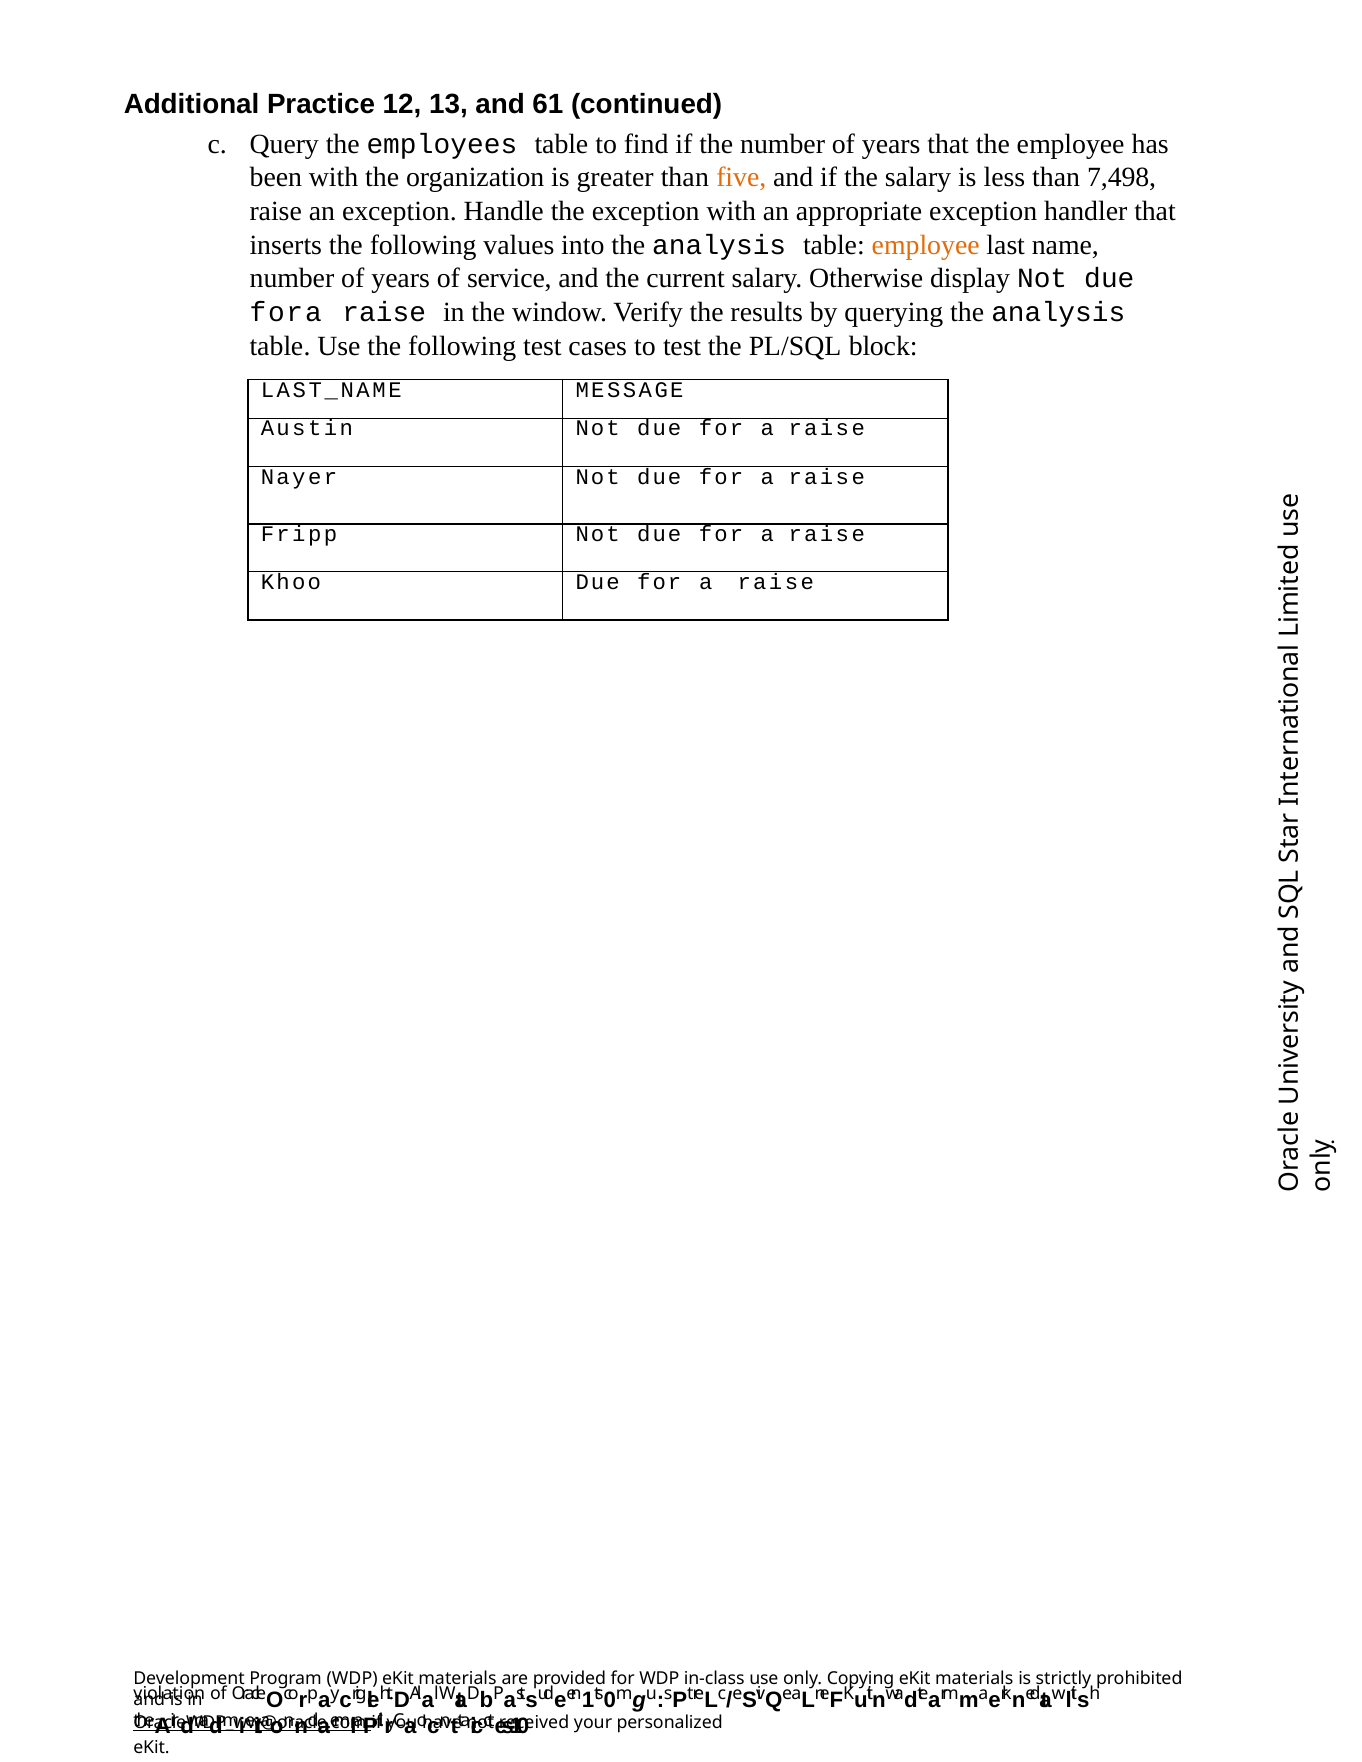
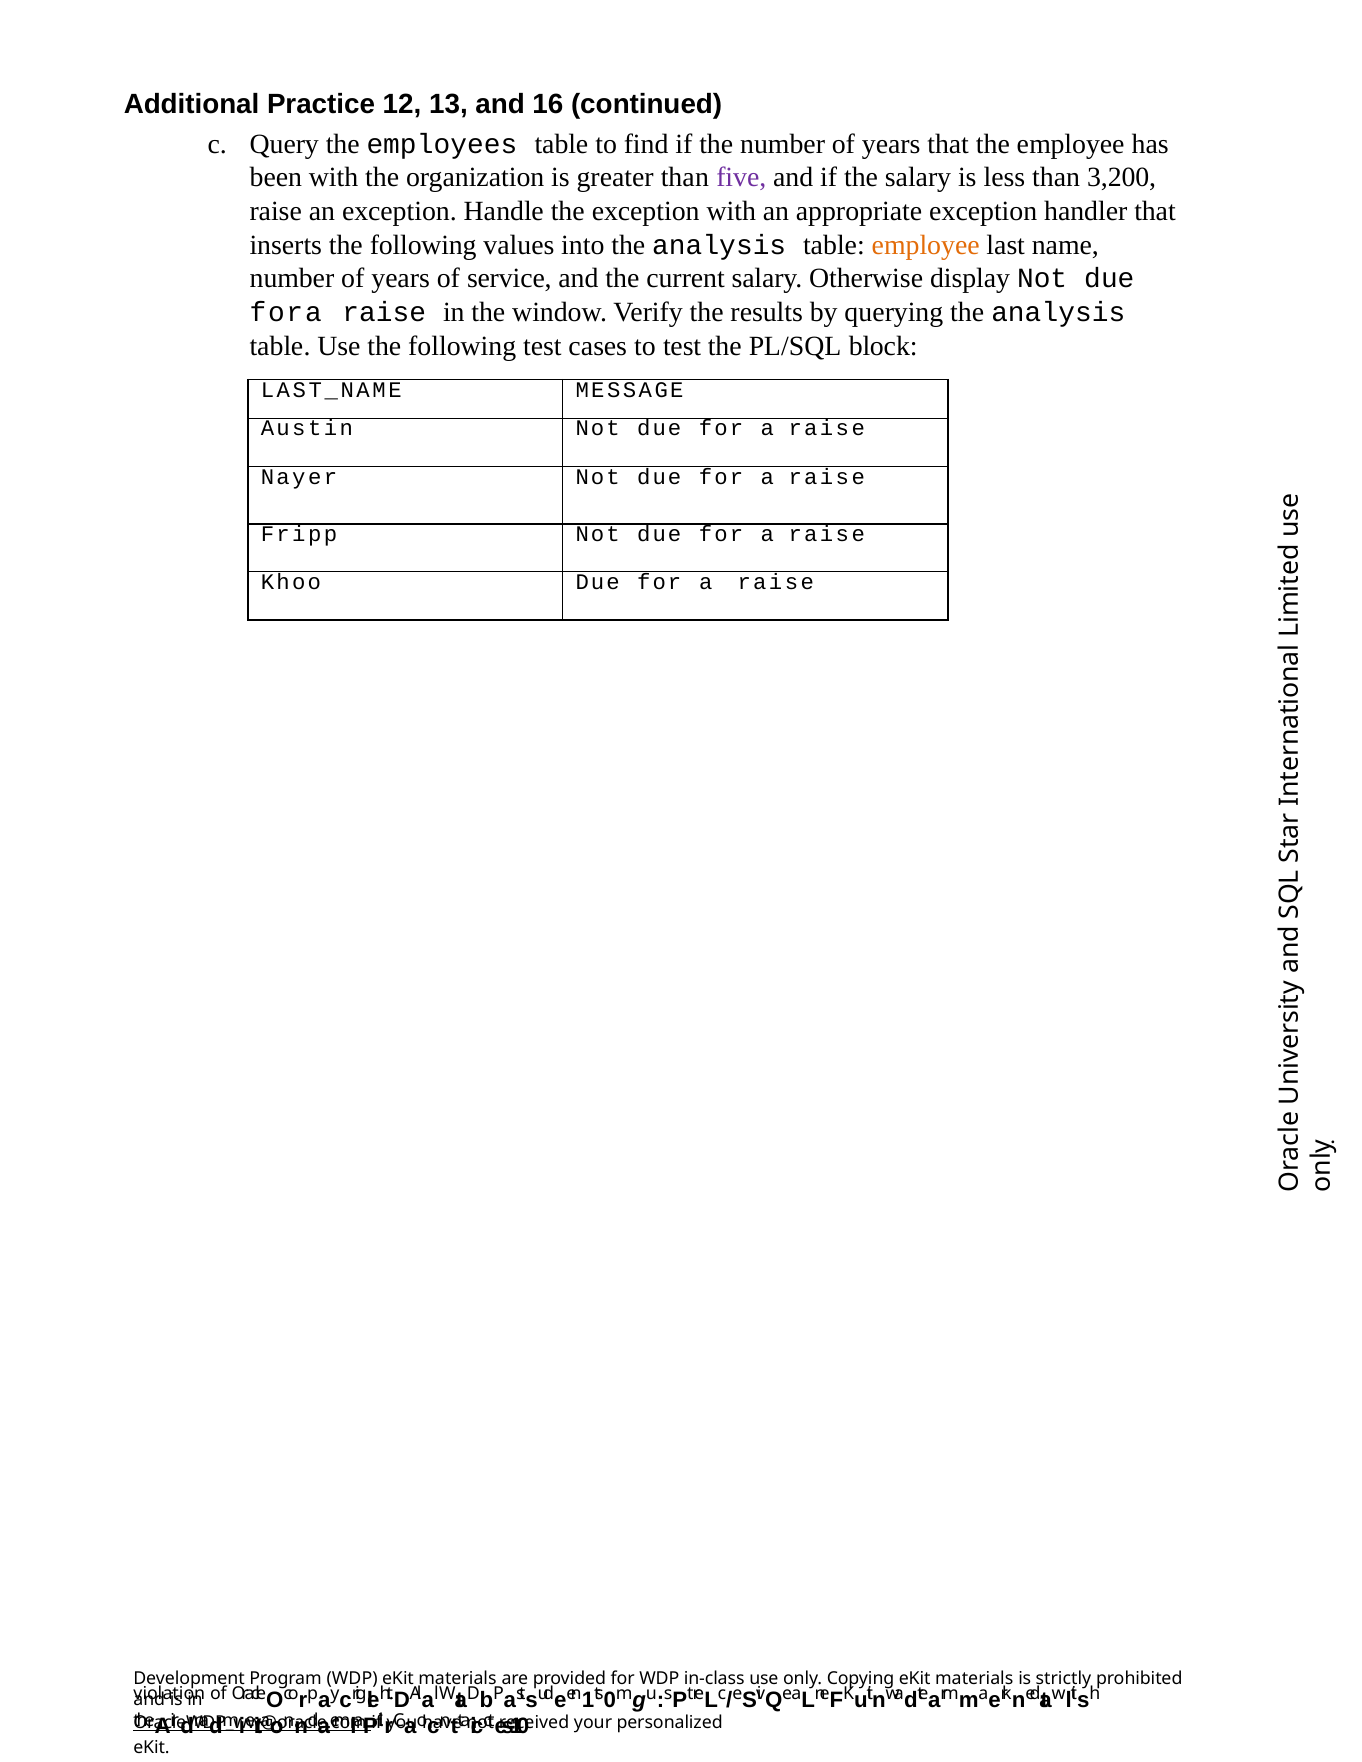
61: 61 -> 16
five colour: orange -> purple
7,498: 7,498 -> 3,200
